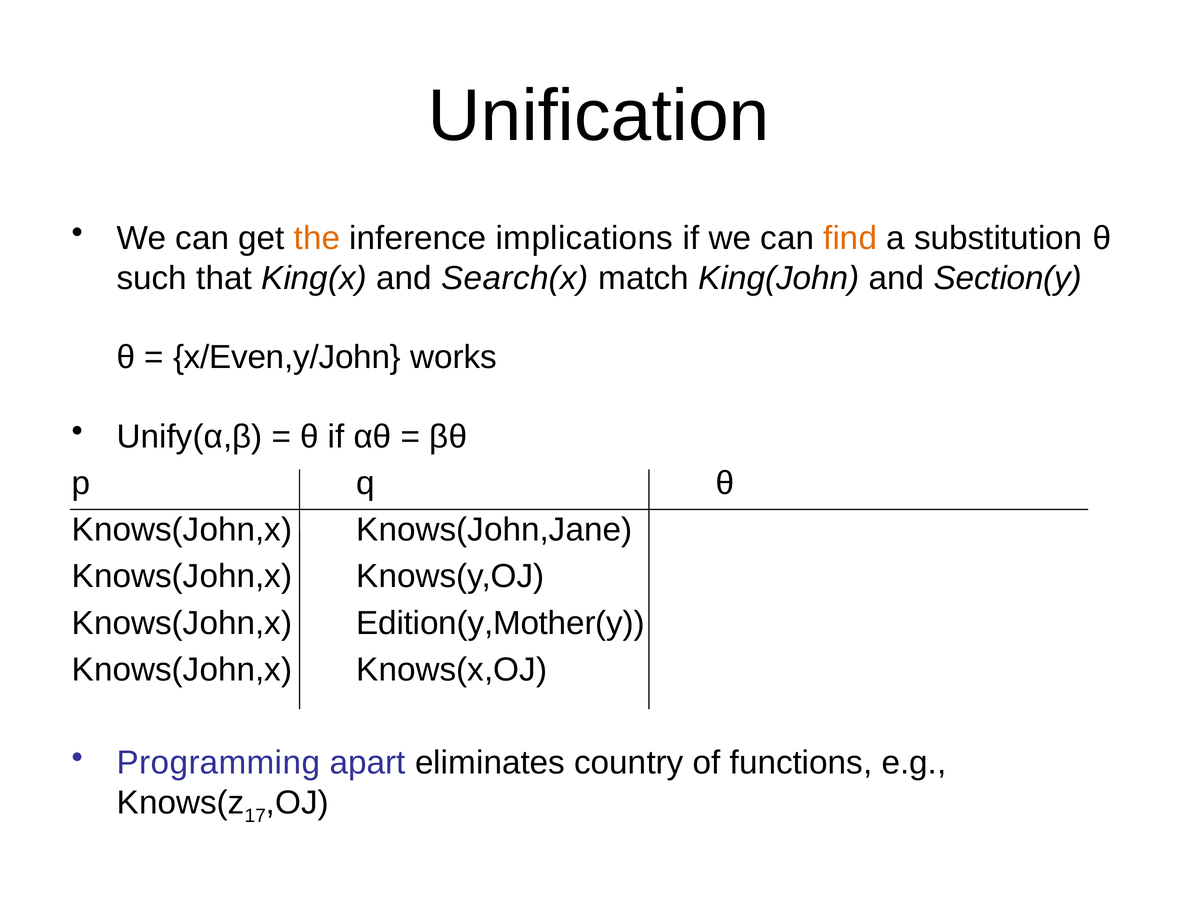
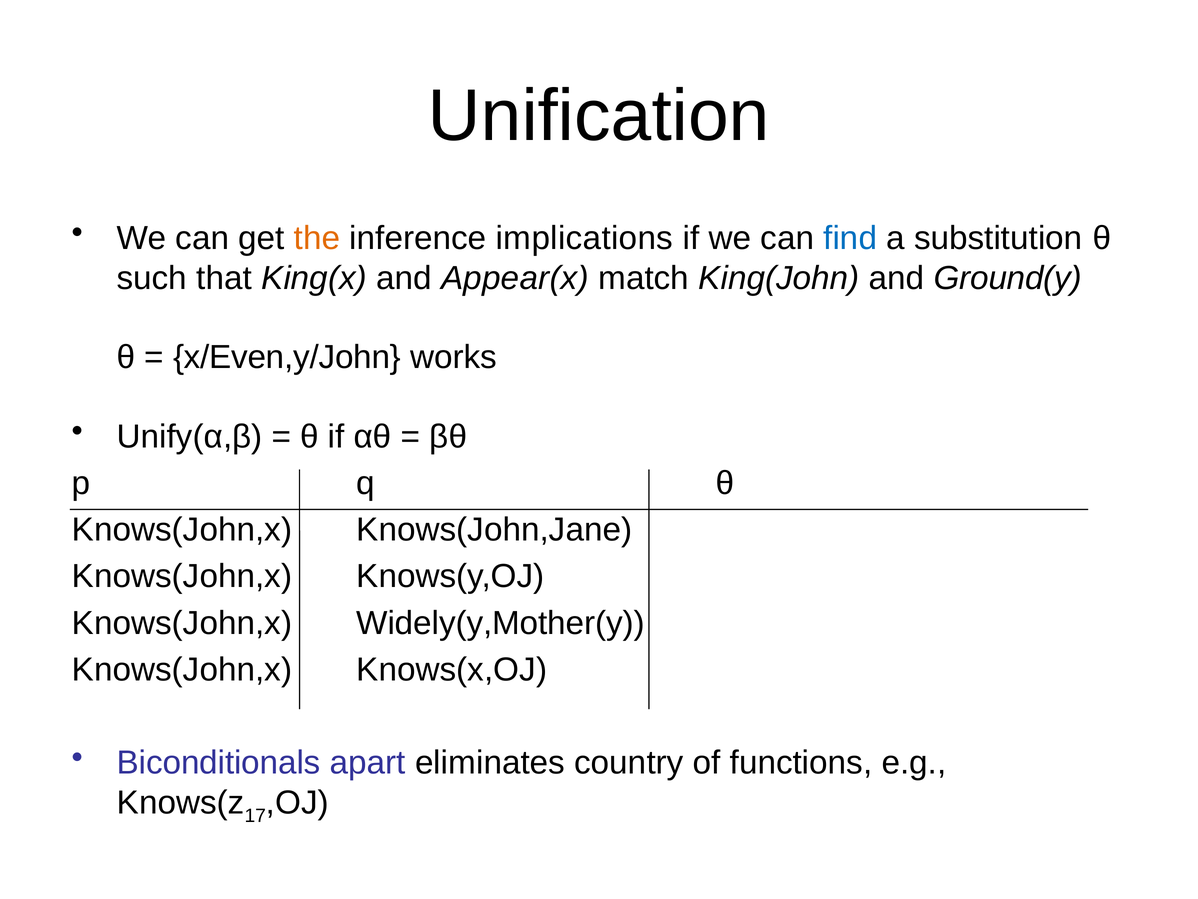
find colour: orange -> blue
Search(x: Search(x -> Appear(x
Section(y: Section(y -> Ground(y
Edition(y,Mother(y: Edition(y,Mother(y -> Widely(y,Mother(y
Programming: Programming -> Biconditionals
